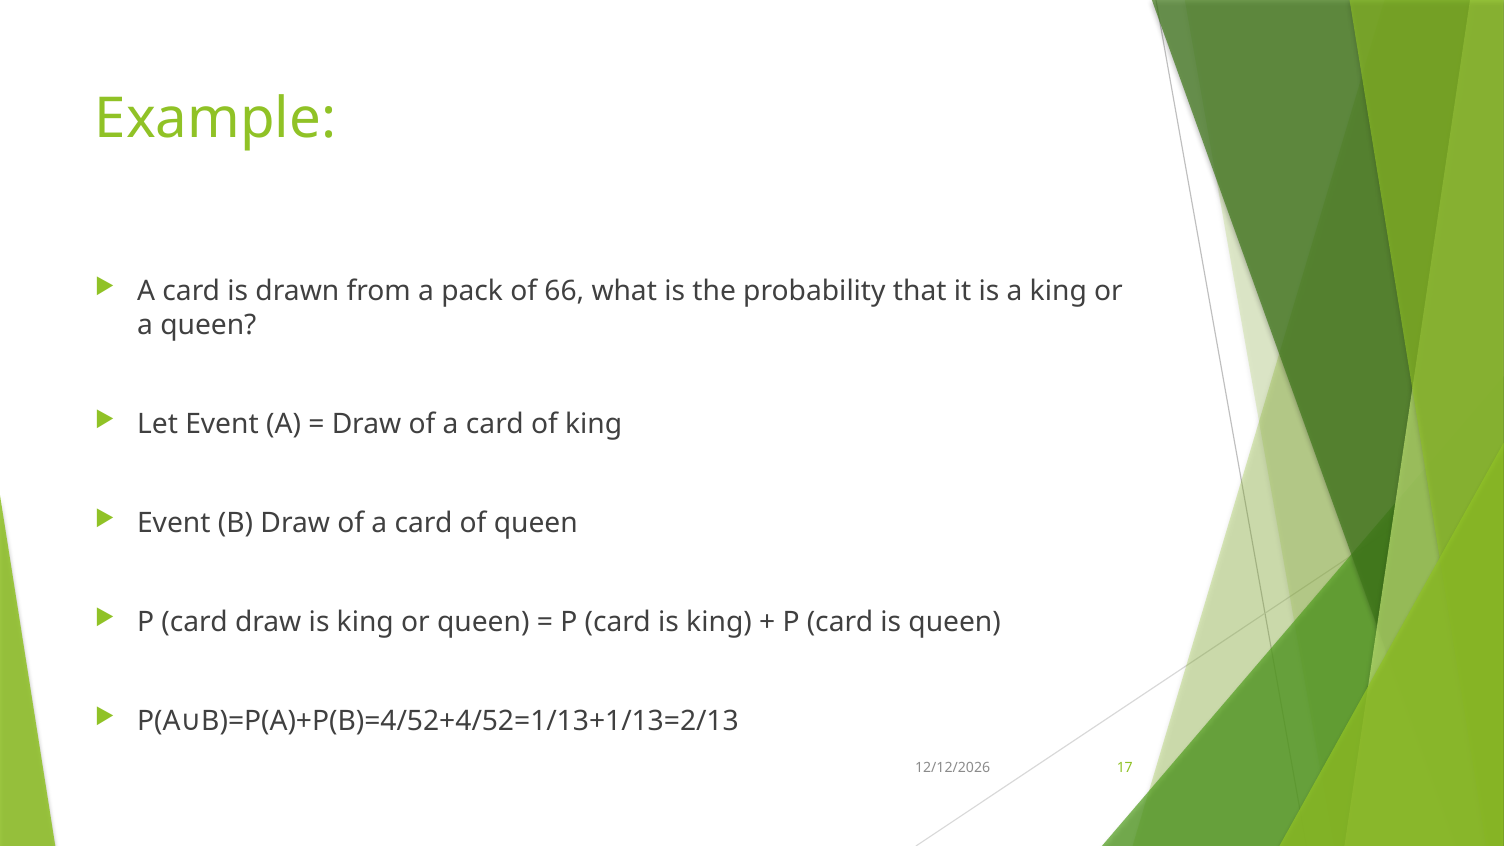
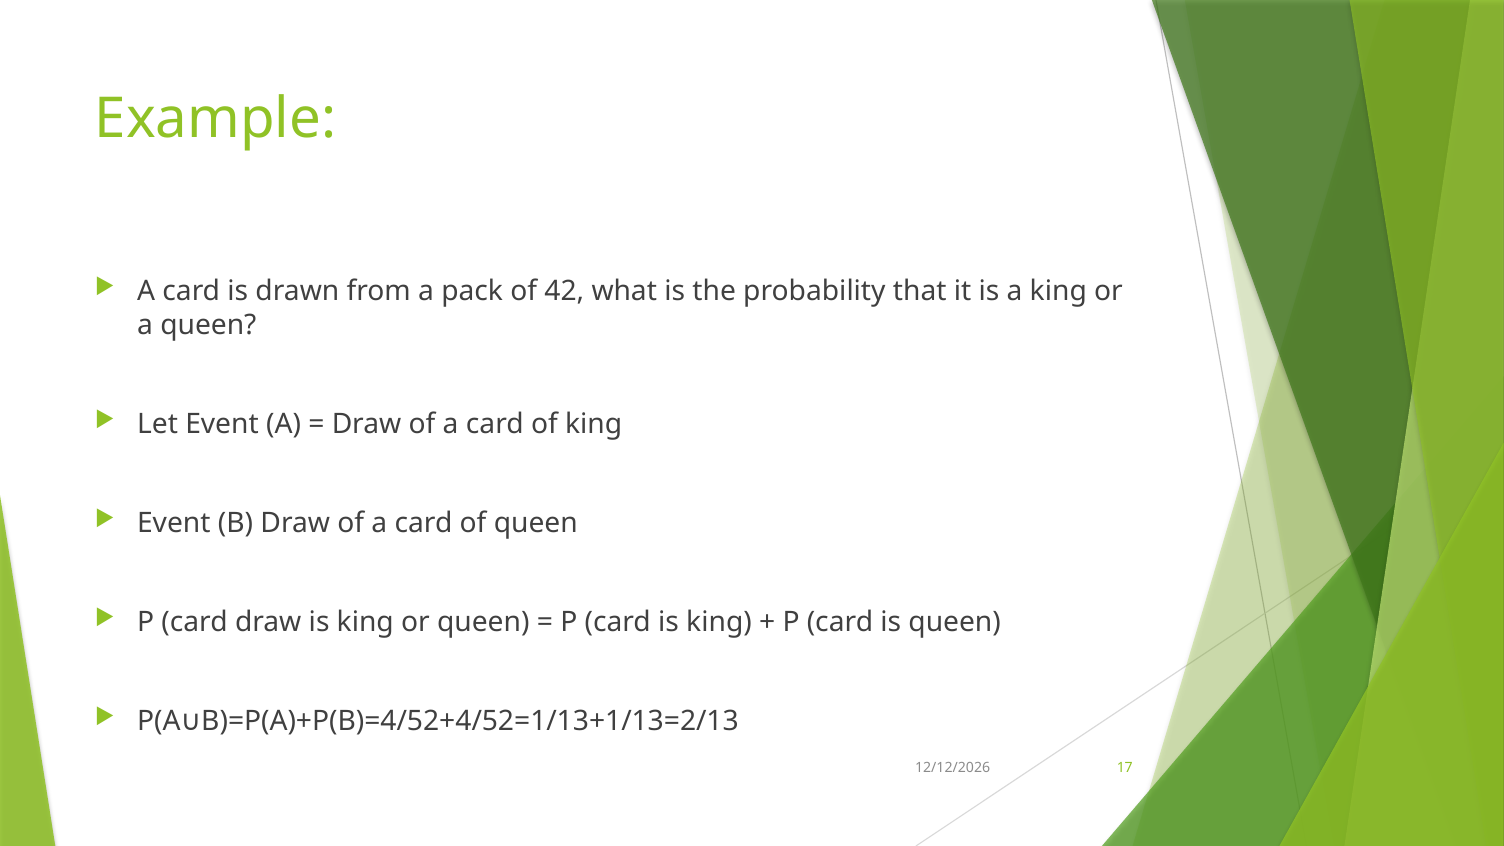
66: 66 -> 42
